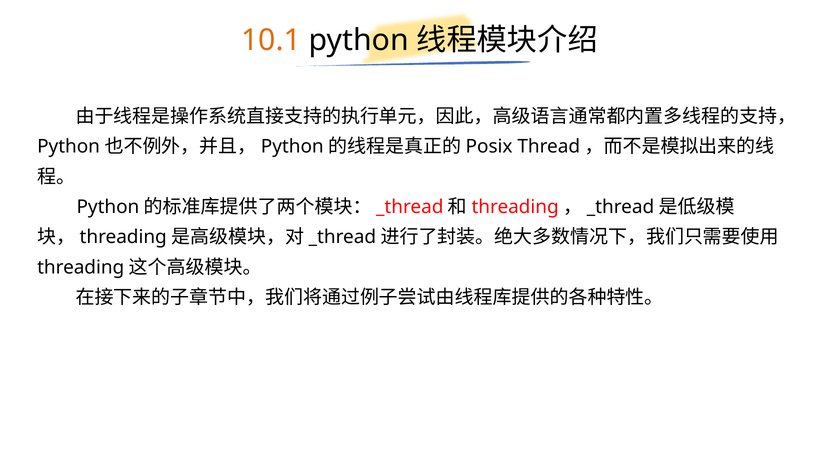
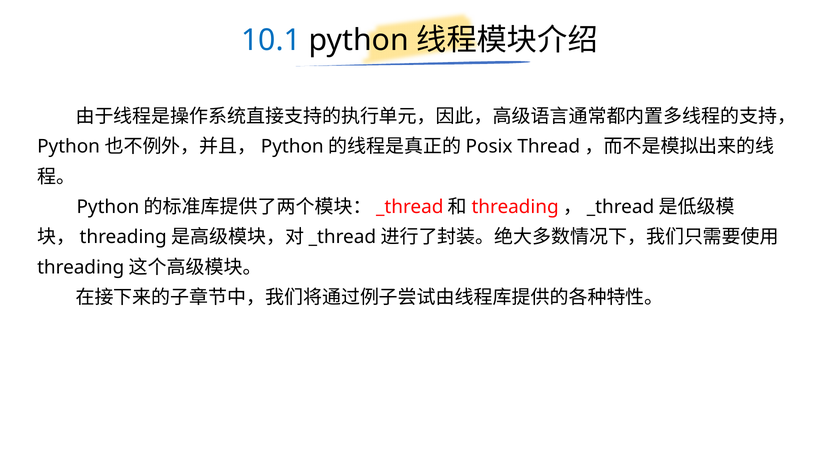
10.1 colour: orange -> blue
